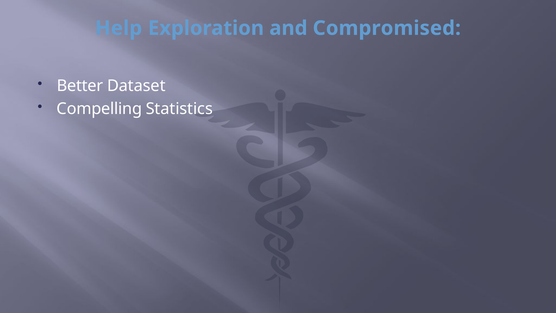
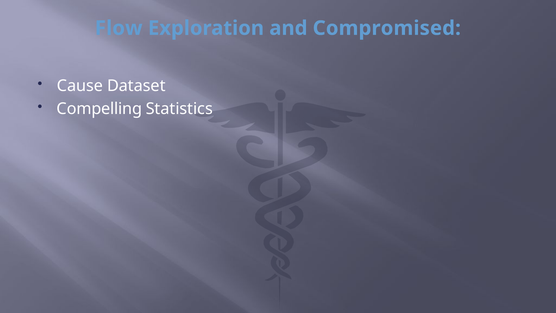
Help: Help -> Flow
Better: Better -> Cause
